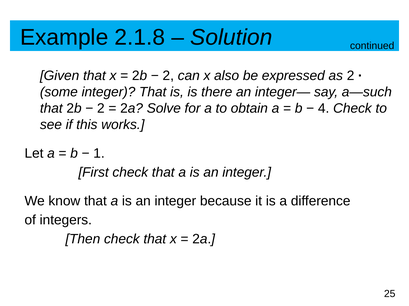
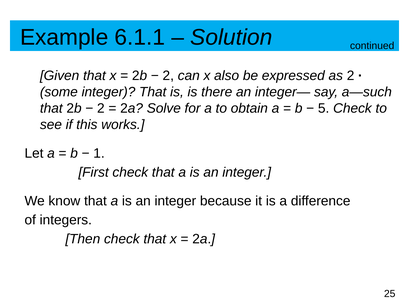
2.1.8: 2.1.8 -> 6.1.1
4: 4 -> 5
